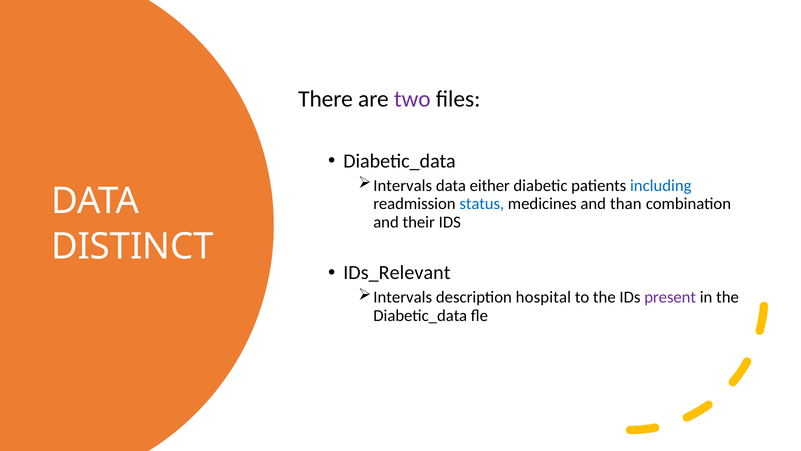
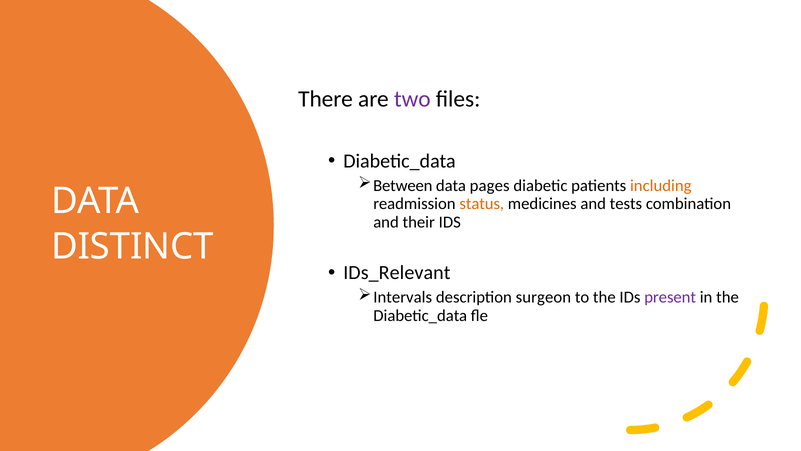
Intervals at (403, 185): Intervals -> Between
either: either -> pages
including colour: blue -> orange
status colour: blue -> orange
than: than -> tests
hospital: hospital -> surgeon
